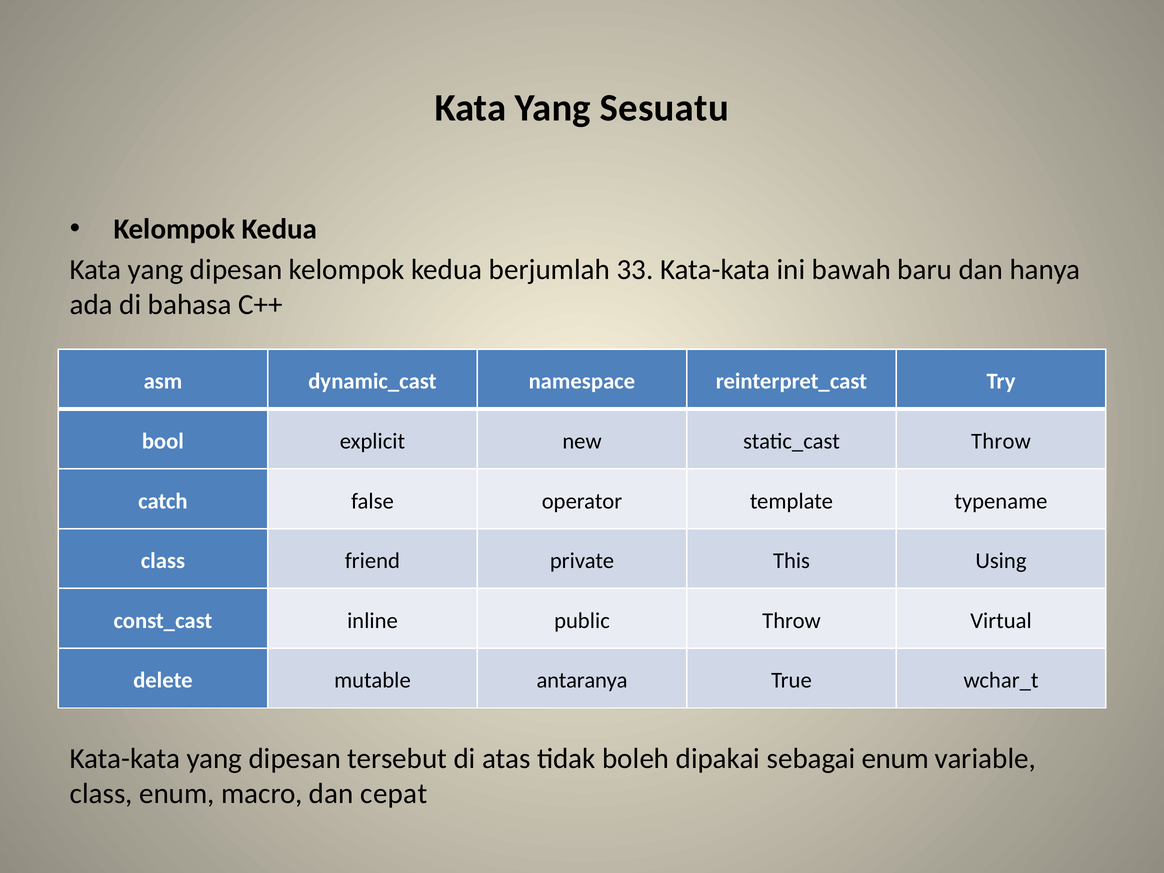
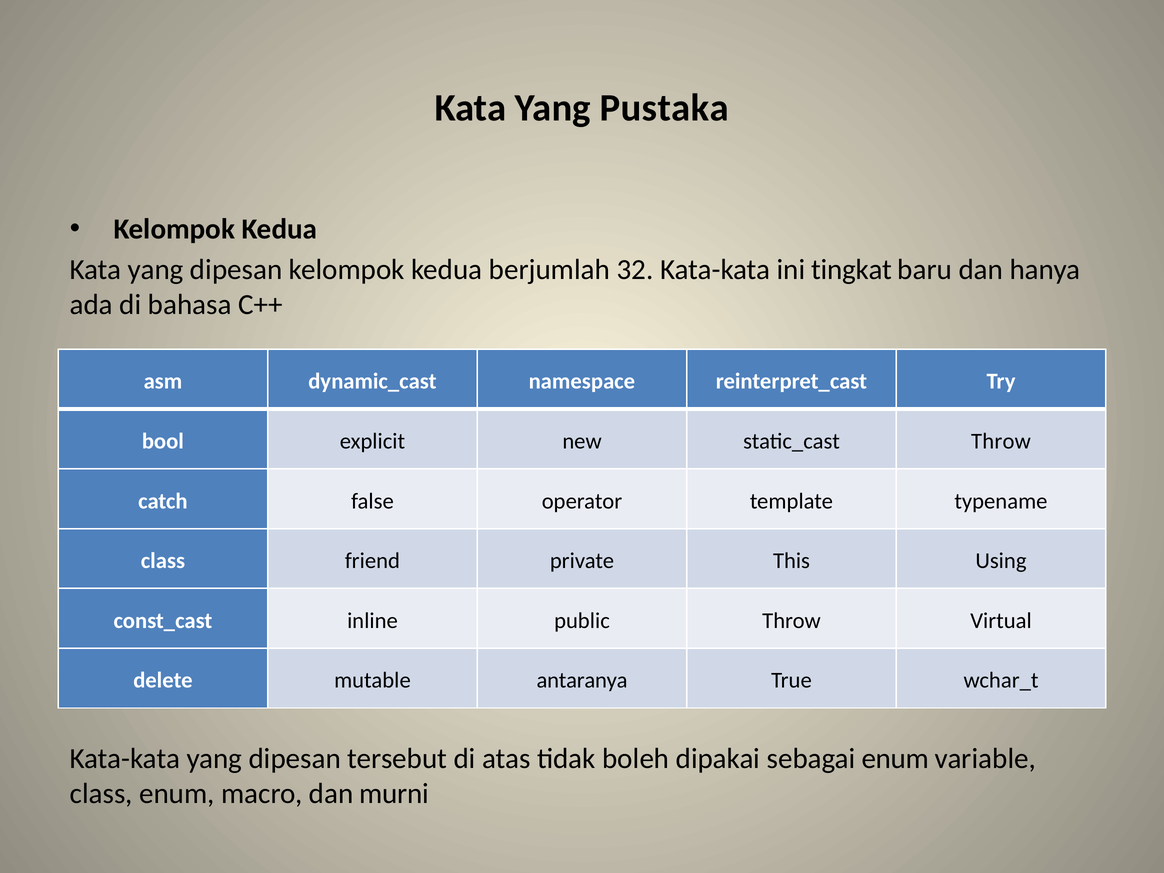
Sesuatu: Sesuatu -> Pustaka
33: 33 -> 32
bawah: bawah -> tingkat
cepat: cepat -> murni
